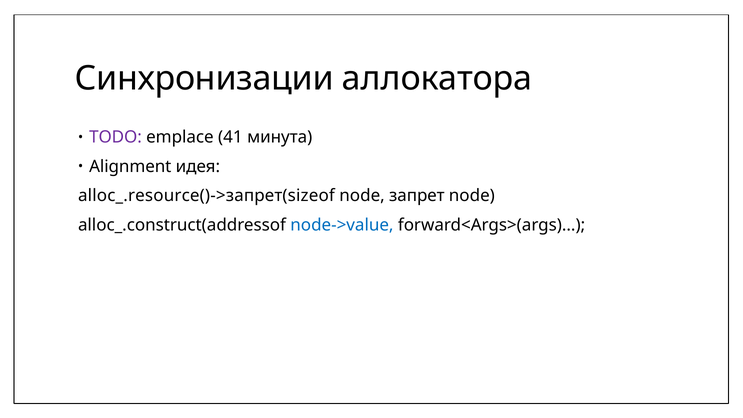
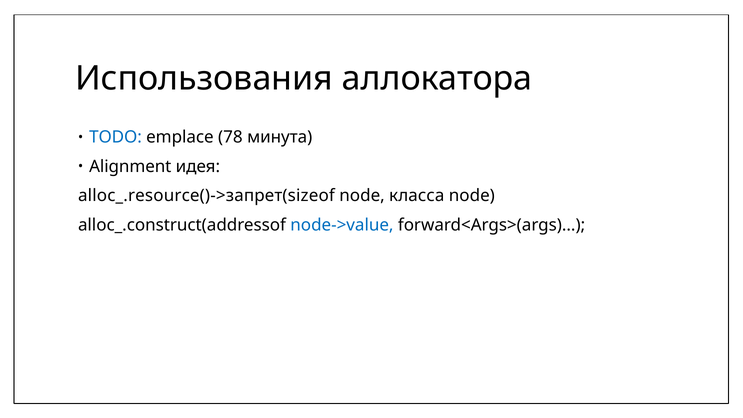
Синхронизации: Синхронизации -> Использования
TODO colour: purple -> blue
41: 41 -> 78
запрет: запрет -> класса
